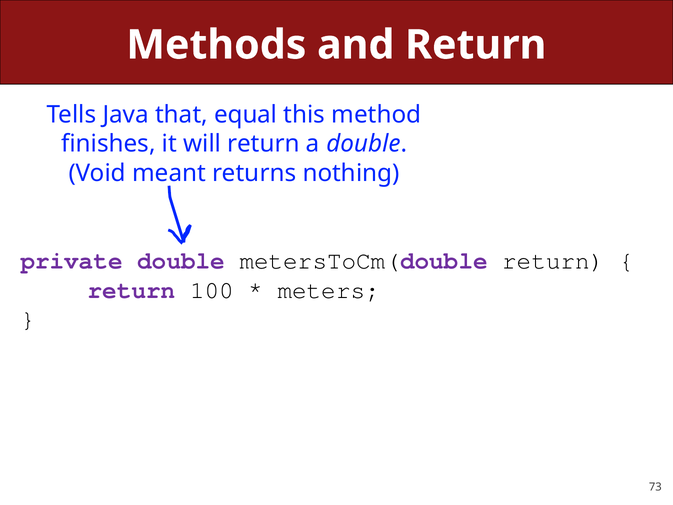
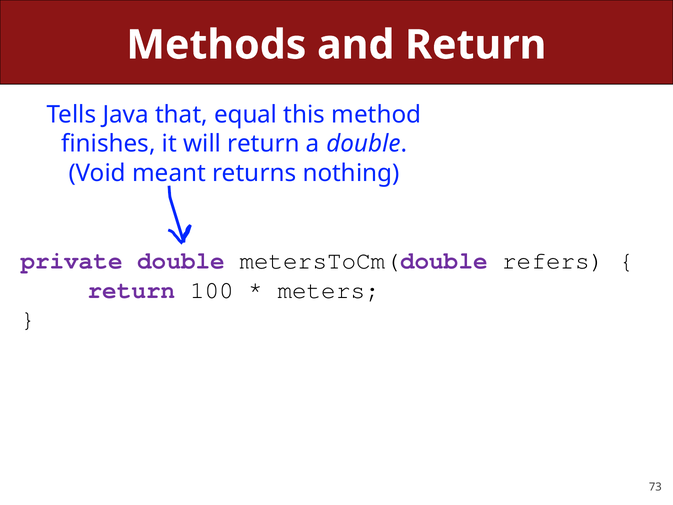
metersToCm(double return: return -> refers
